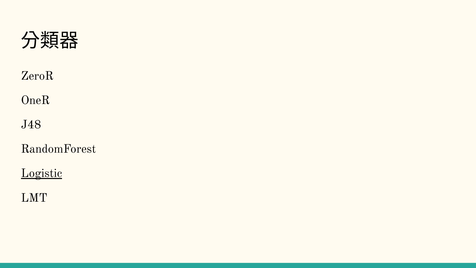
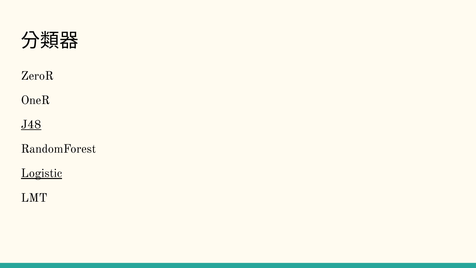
J48 underline: none -> present
